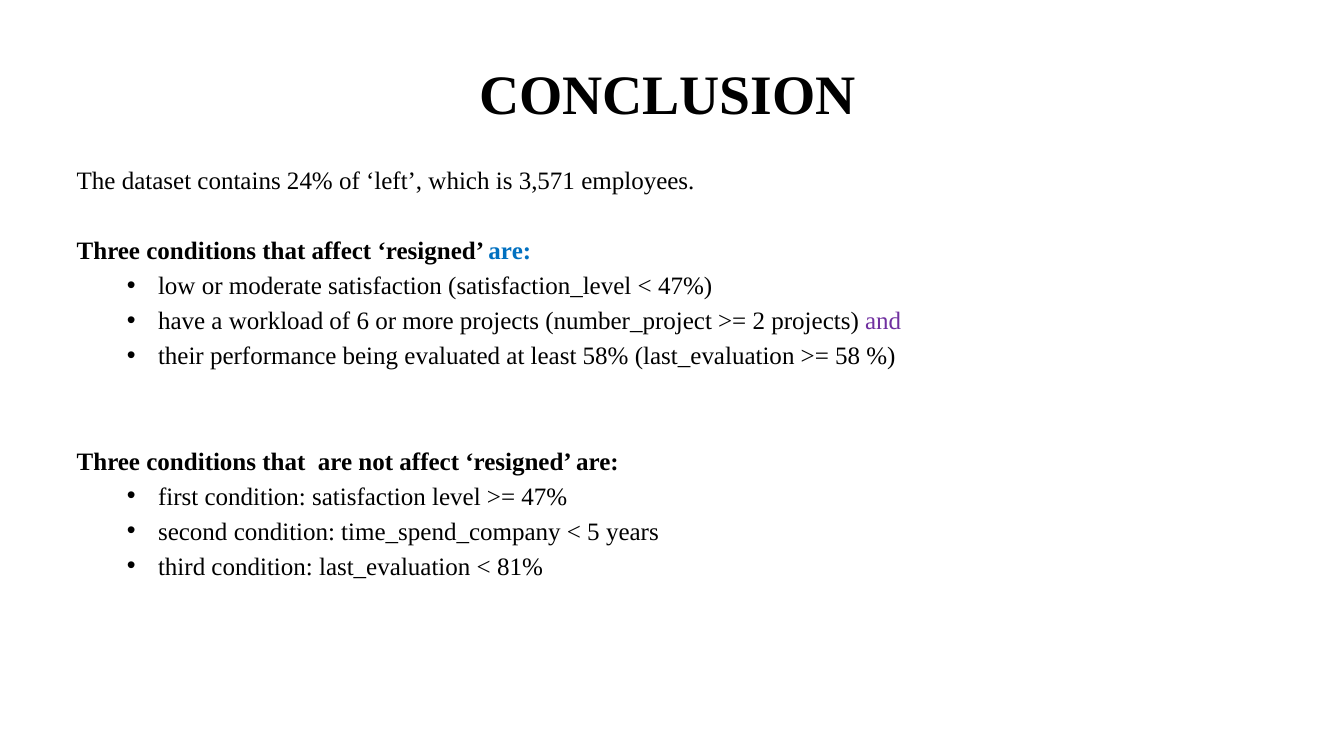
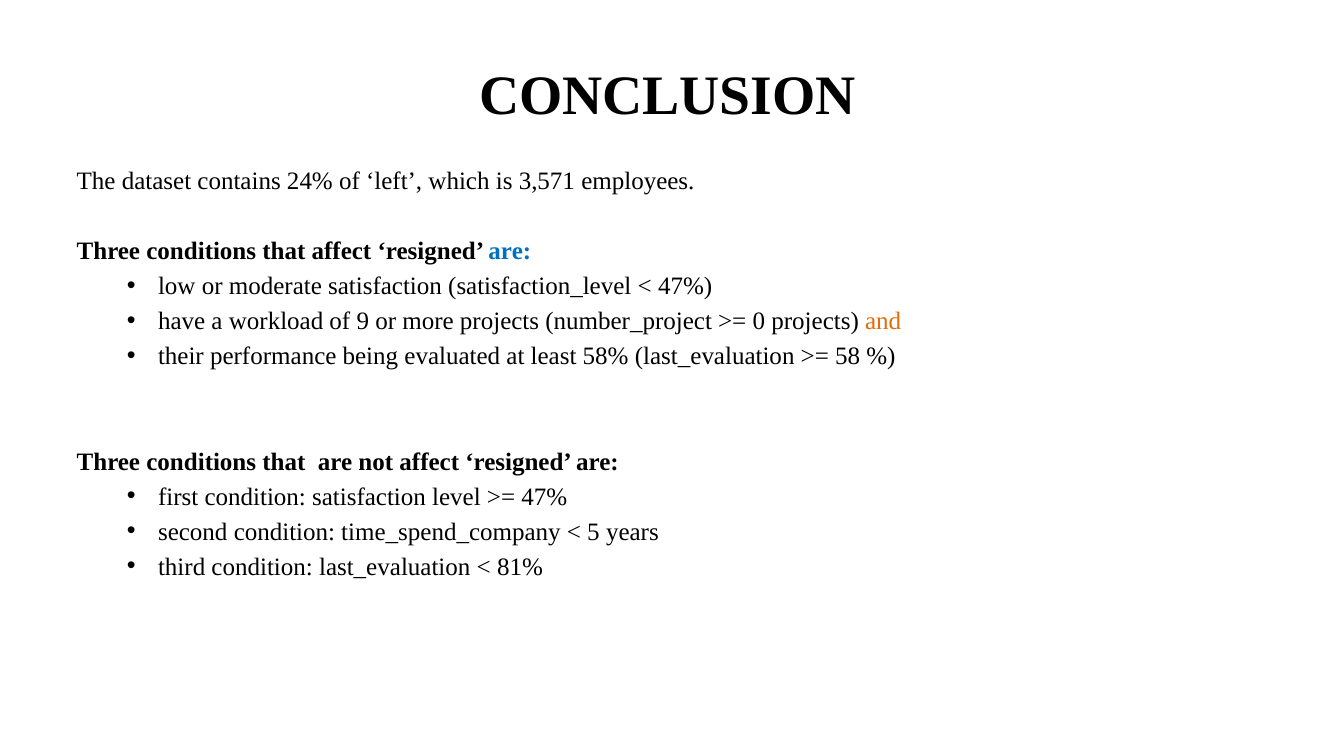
6: 6 -> 9
2: 2 -> 0
and colour: purple -> orange
